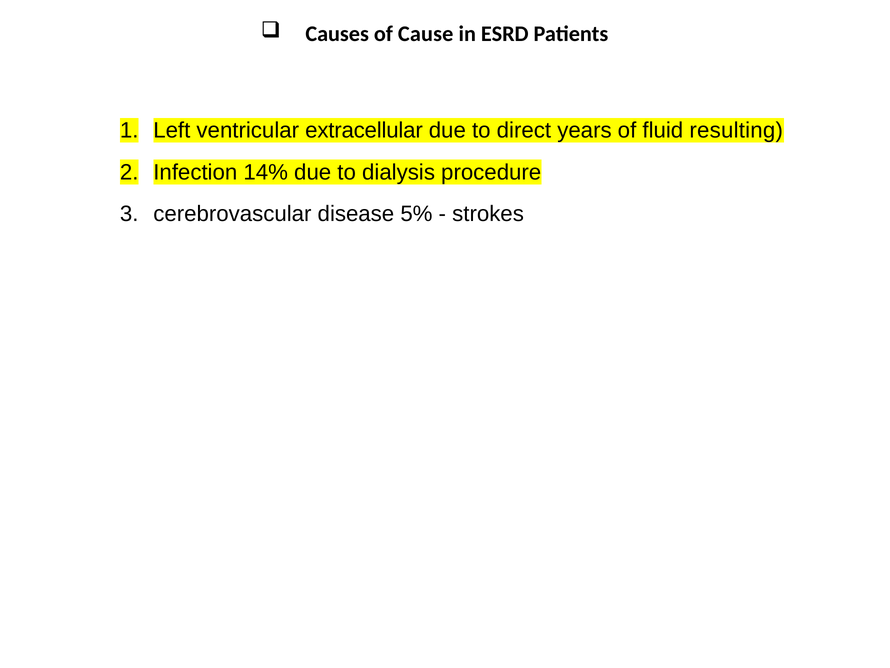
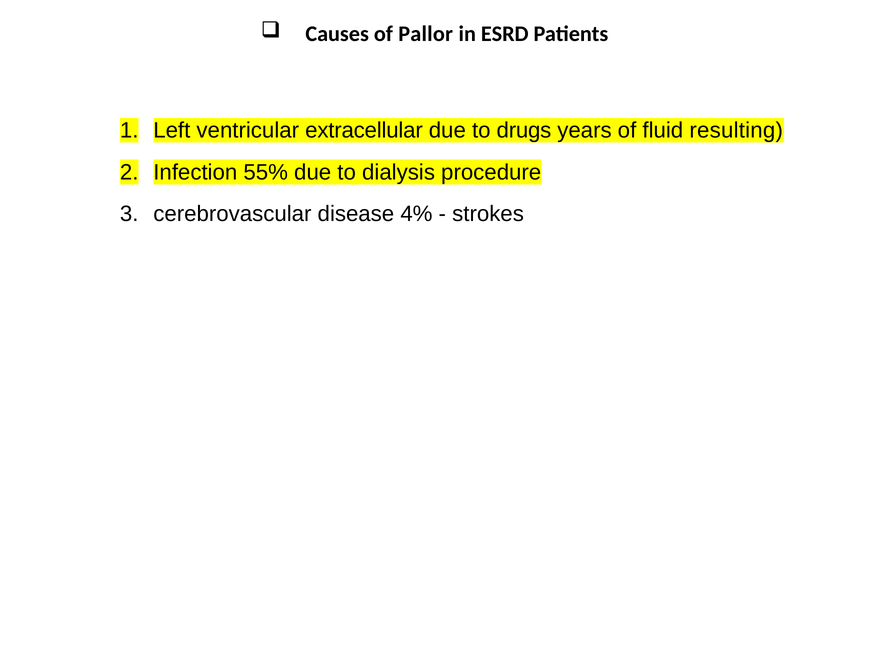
Cause: Cause -> Pallor
direct: direct -> drugs
14%: 14% -> 55%
5%: 5% -> 4%
